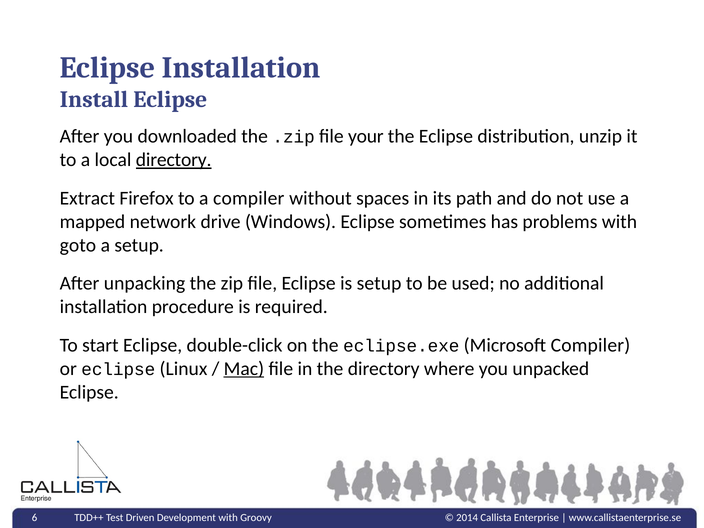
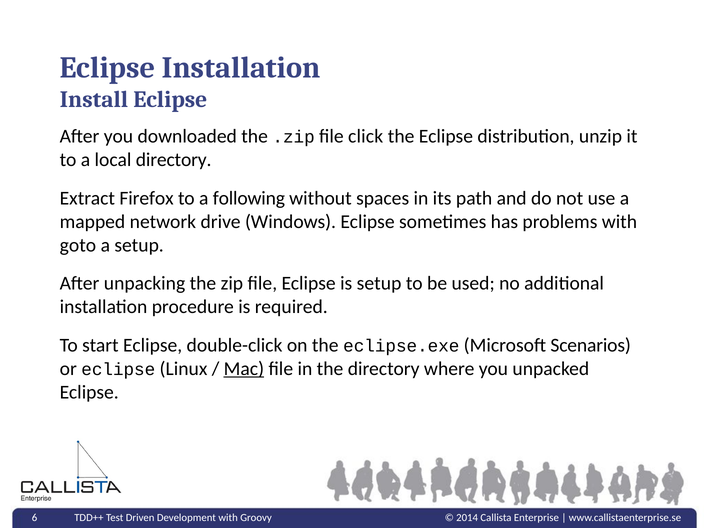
your: your -> click
directory at (174, 160) underline: present -> none
a compiler: compiler -> following
Microsoft Compiler: Compiler -> Scenarios
